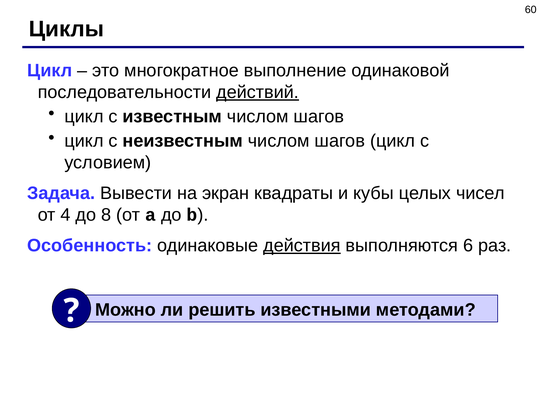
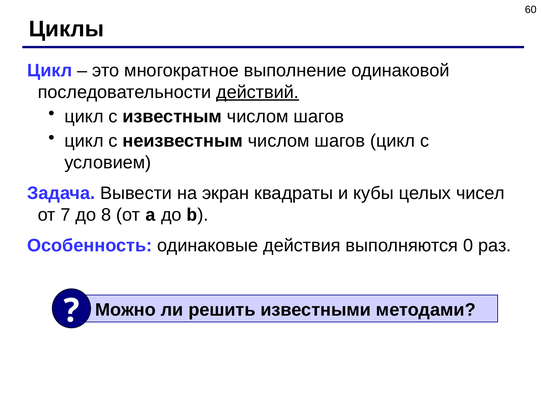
4: 4 -> 7
действия underline: present -> none
6: 6 -> 0
